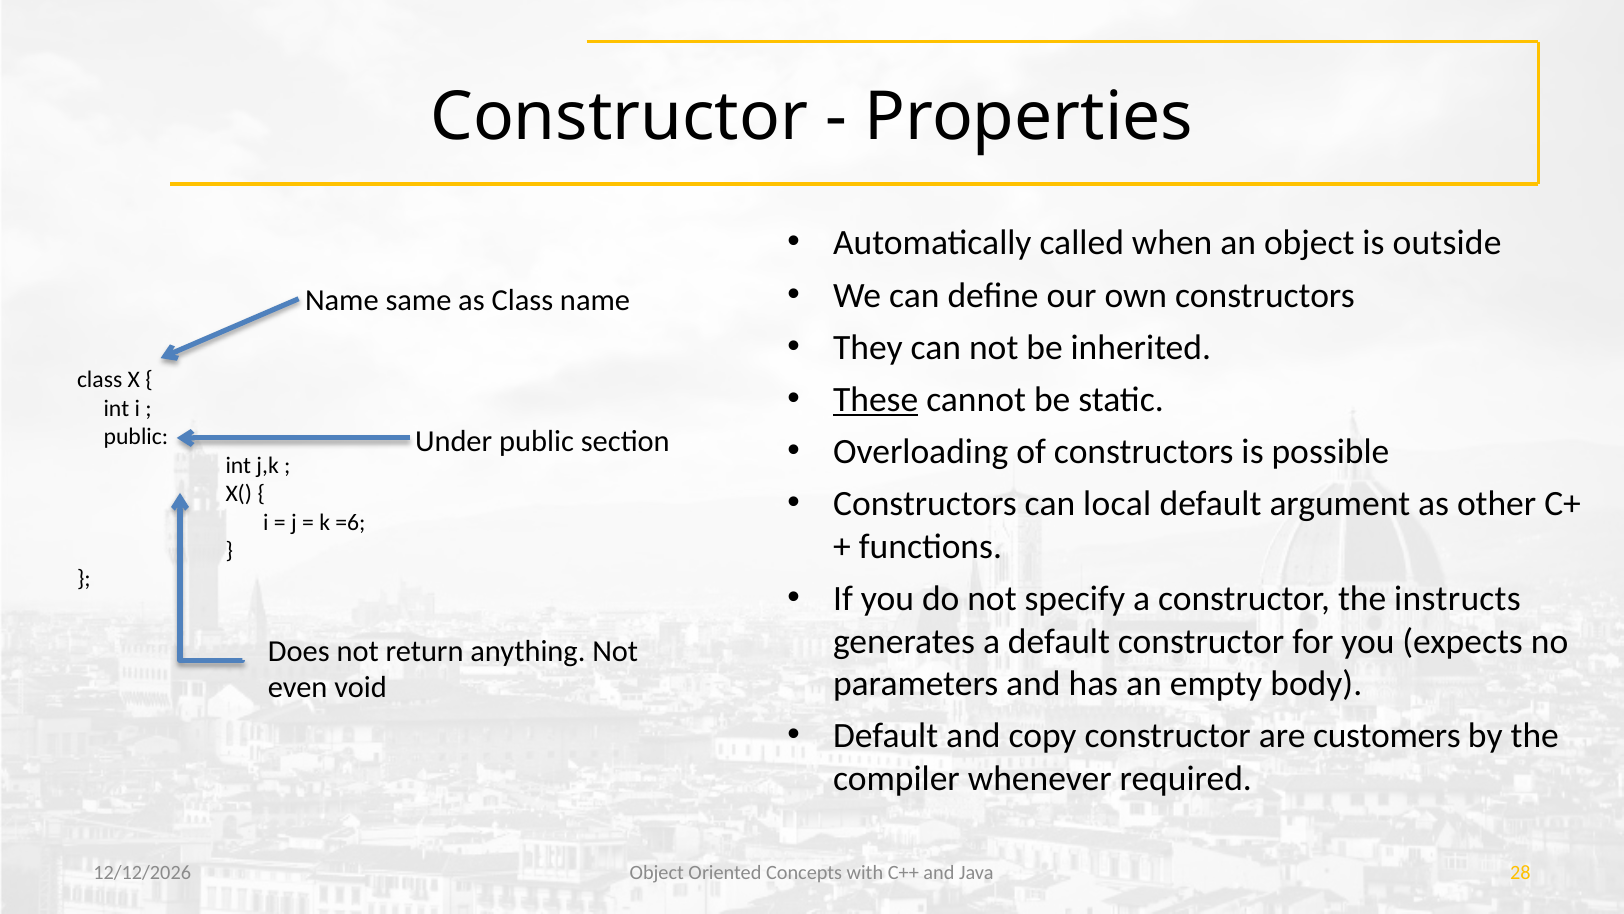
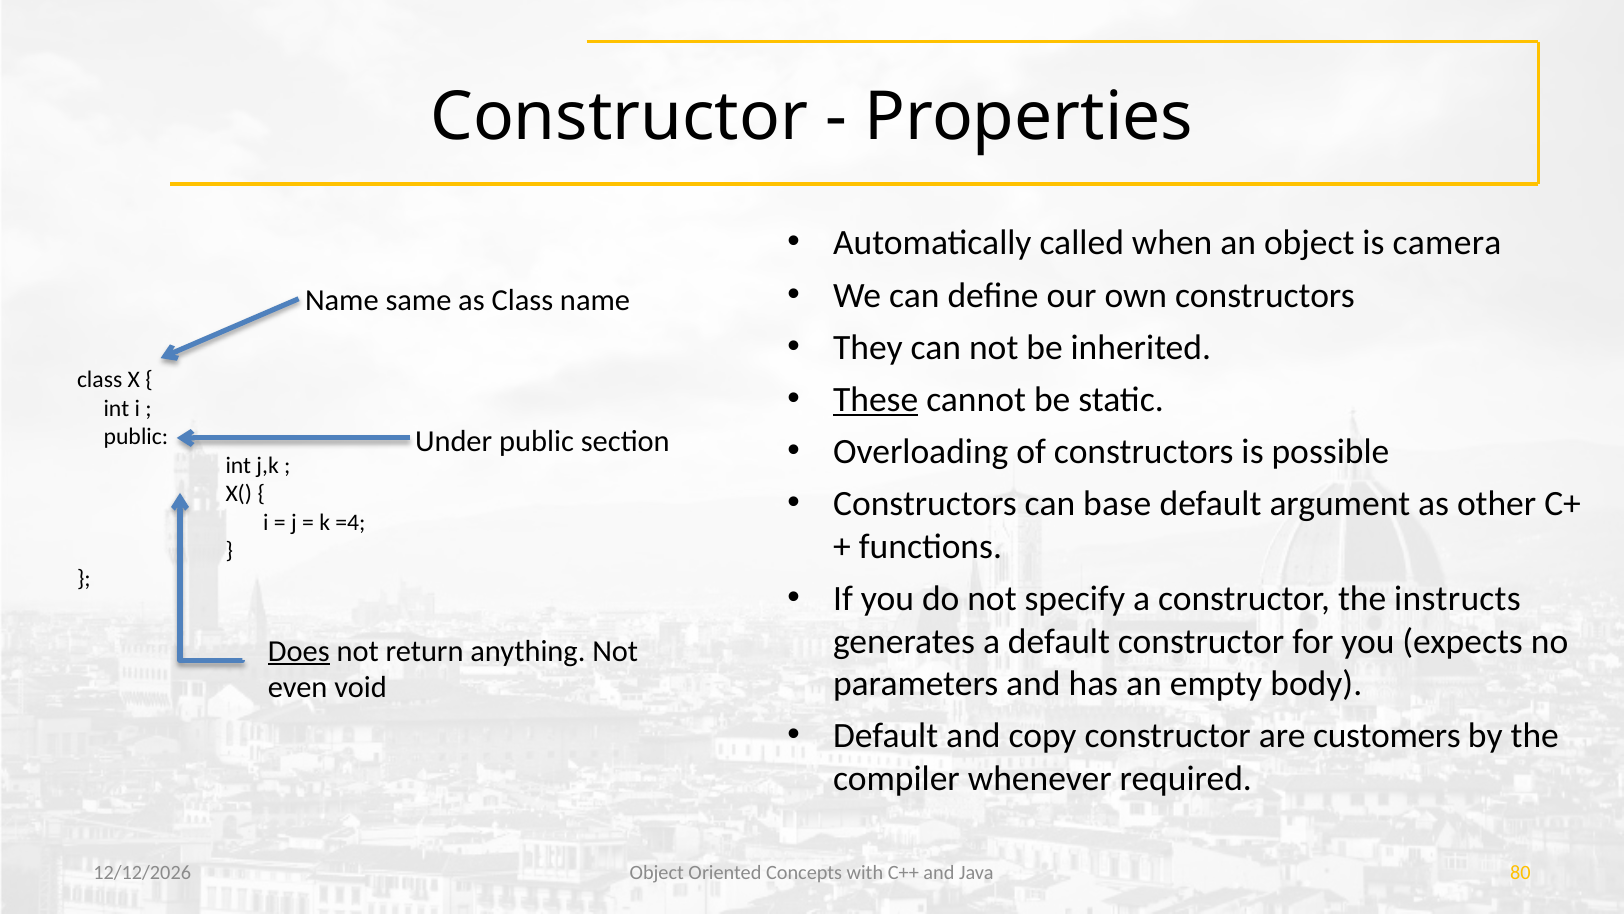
outside: outside -> camera
local: local -> base
=6: =6 -> =4
Does underline: none -> present
28: 28 -> 80
